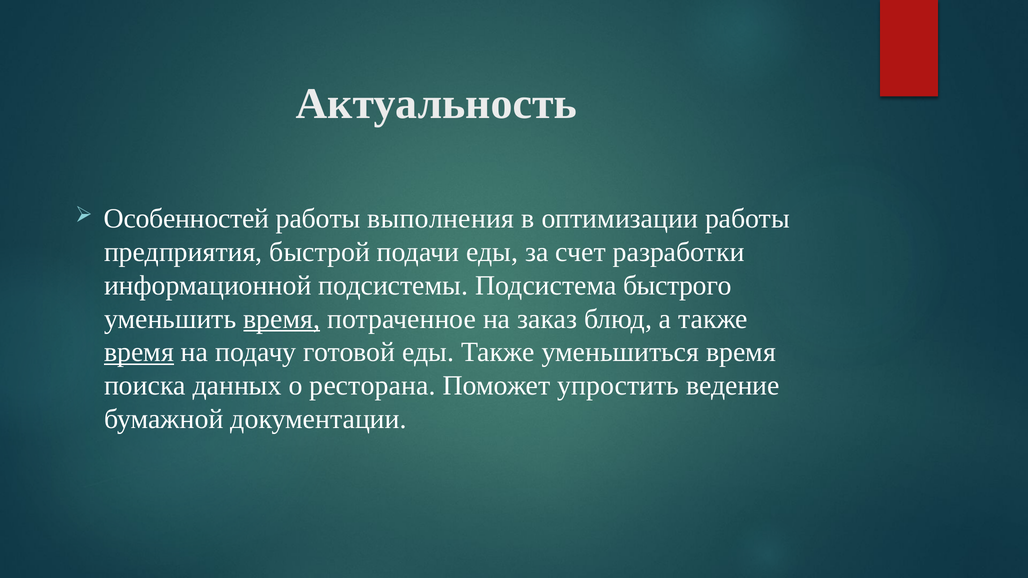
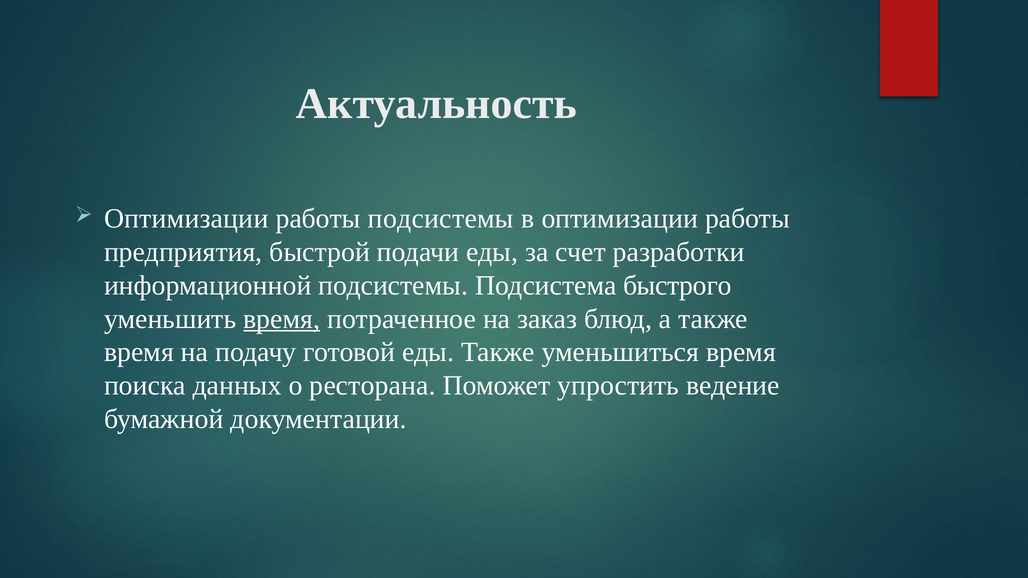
Особенностей at (186, 219): Особенностей -> Оптимизации
работы выполнения: выполнения -> подсистемы
время at (139, 352) underline: present -> none
